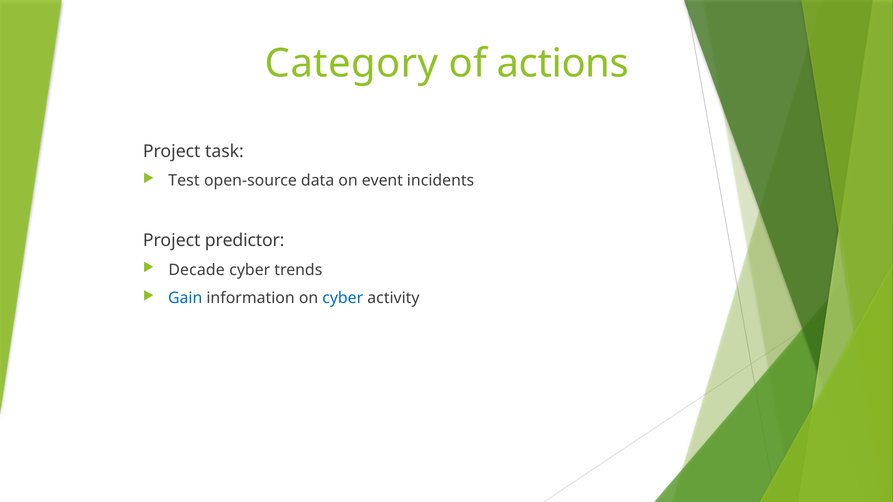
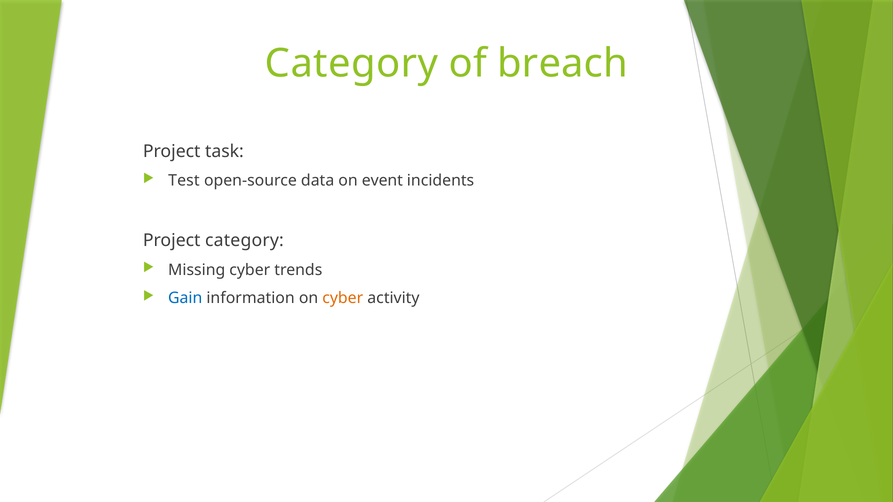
actions: actions -> breach
Project predictor: predictor -> category
Decade: Decade -> Missing
cyber at (343, 298) colour: blue -> orange
